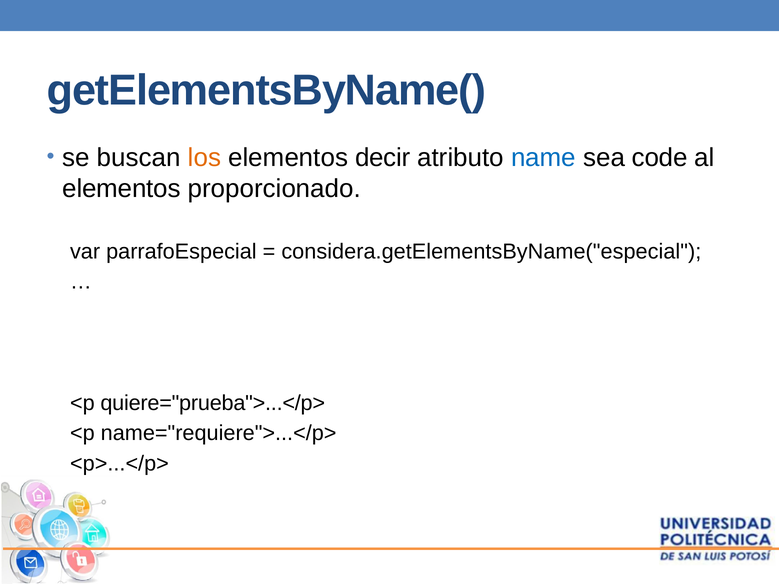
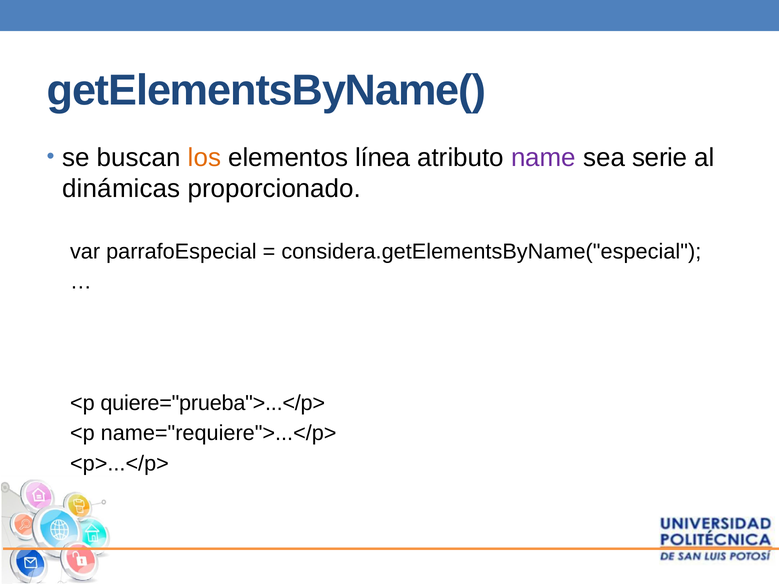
decir: decir -> línea
name colour: blue -> purple
code: code -> serie
elementos at (122, 189): elementos -> dinámicas
